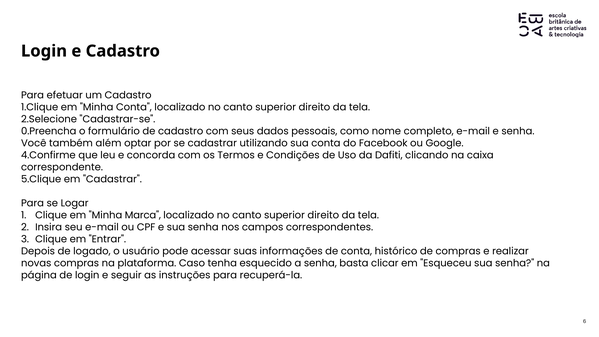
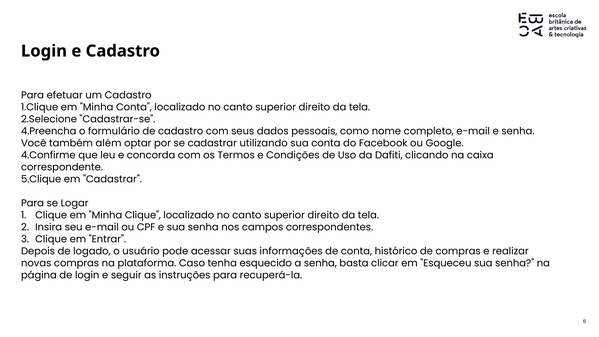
0.Preencha: 0.Preencha -> 4.Preencha
Minha Marca: Marca -> Clique
